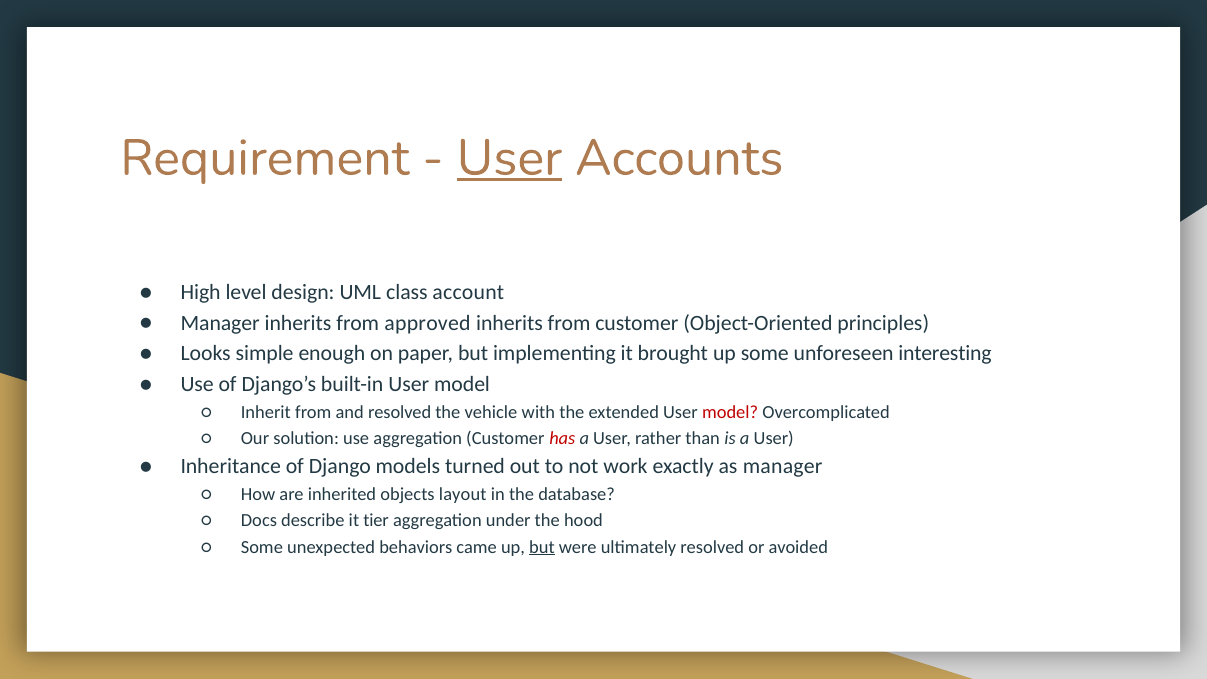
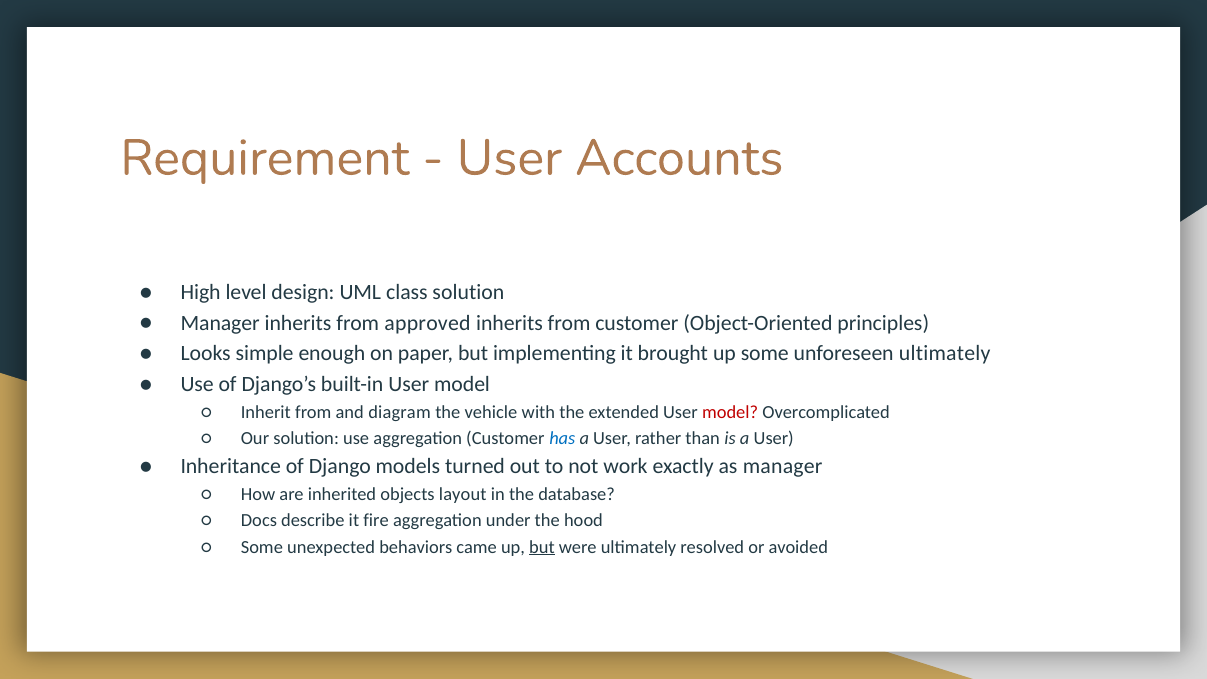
User at (509, 158) underline: present -> none
class account: account -> solution
unforeseen interesting: interesting -> ultimately
and resolved: resolved -> diagram
has colour: red -> blue
tier: tier -> fire
